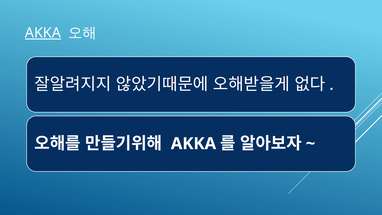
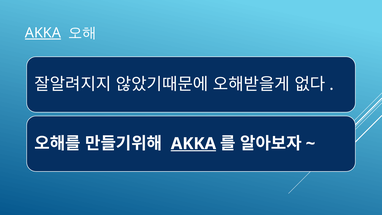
AKKA at (193, 144) underline: none -> present
